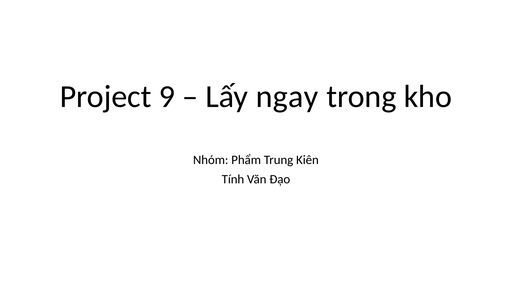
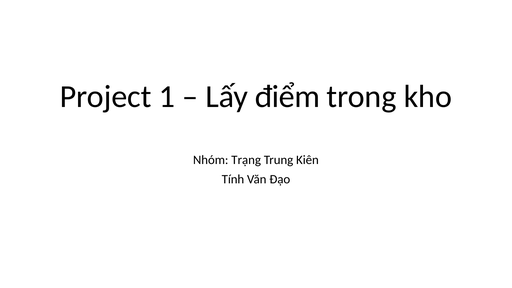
9: 9 -> 1
ngay: ngay -> điểm
Phẩm: Phẩm -> Trạng
